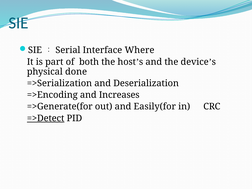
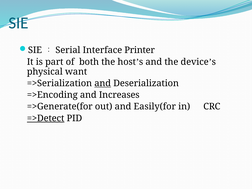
Where: Where -> Printer
done: done -> want
and at (103, 83) underline: none -> present
